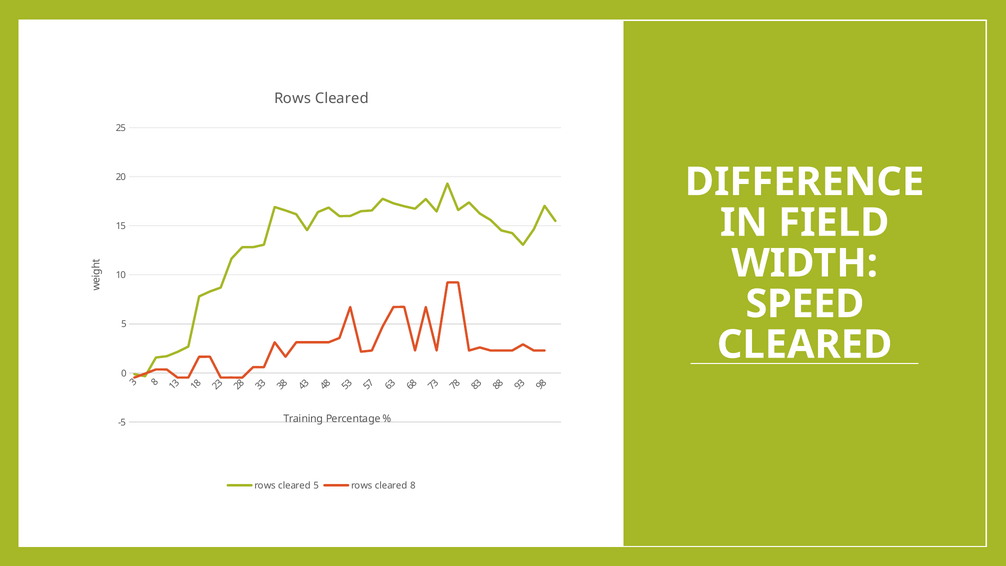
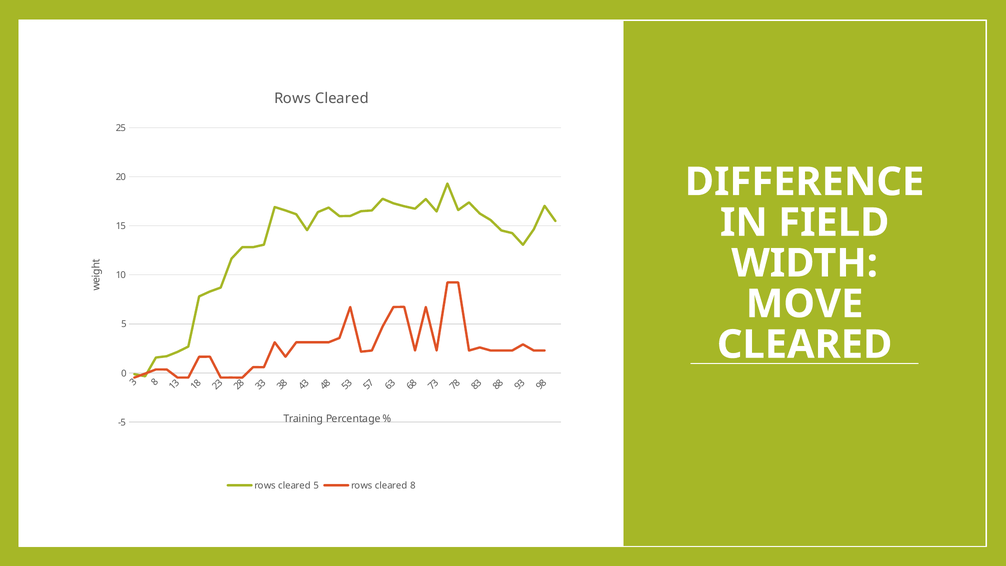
SPEED: SPEED -> MOVE
